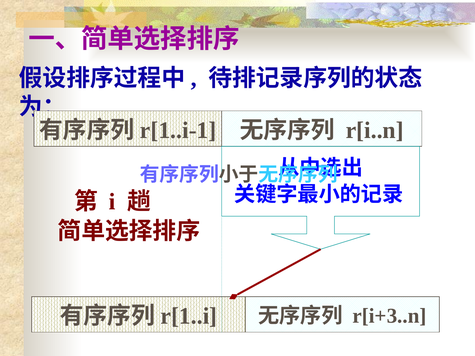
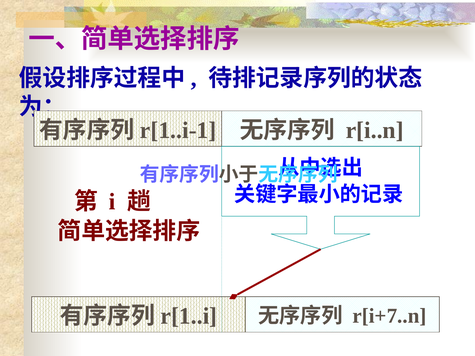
r[i+3..n: r[i+3..n -> r[i+7..n
